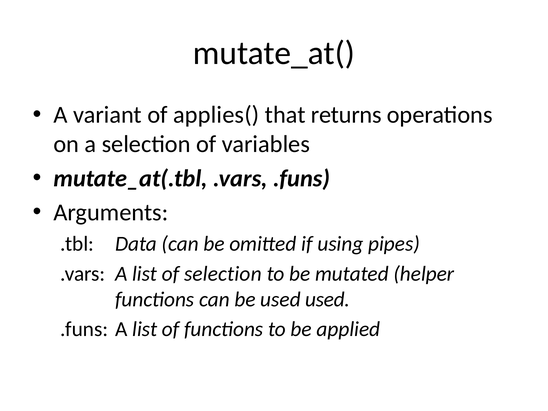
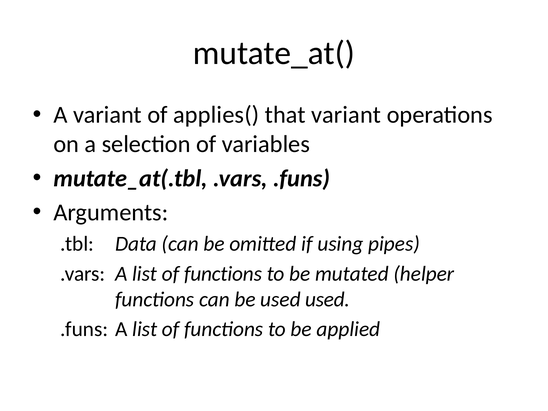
that returns: returns -> variant
selection at (223, 274): selection -> functions
